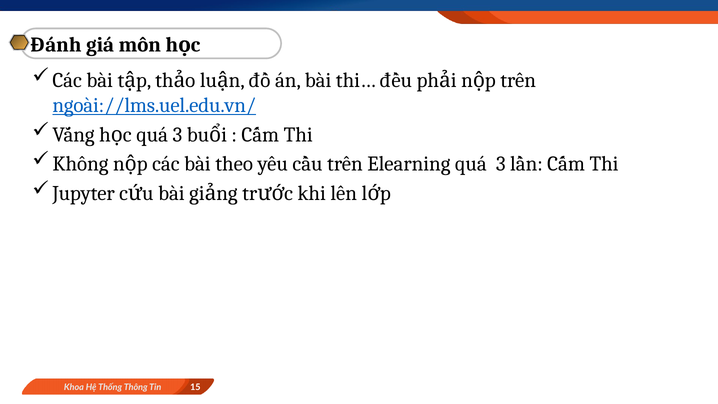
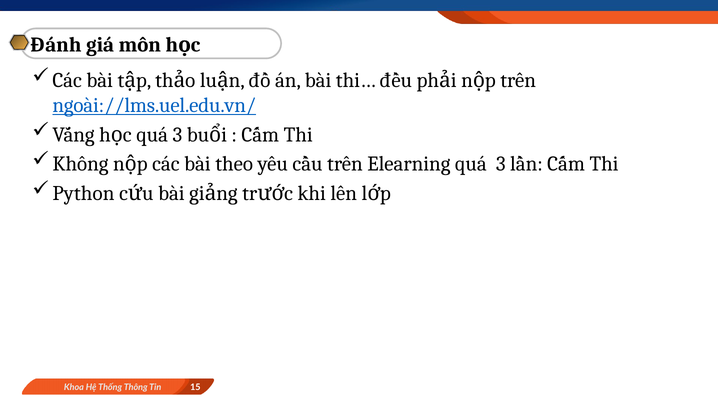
Jupyter: Jupyter -> Python
